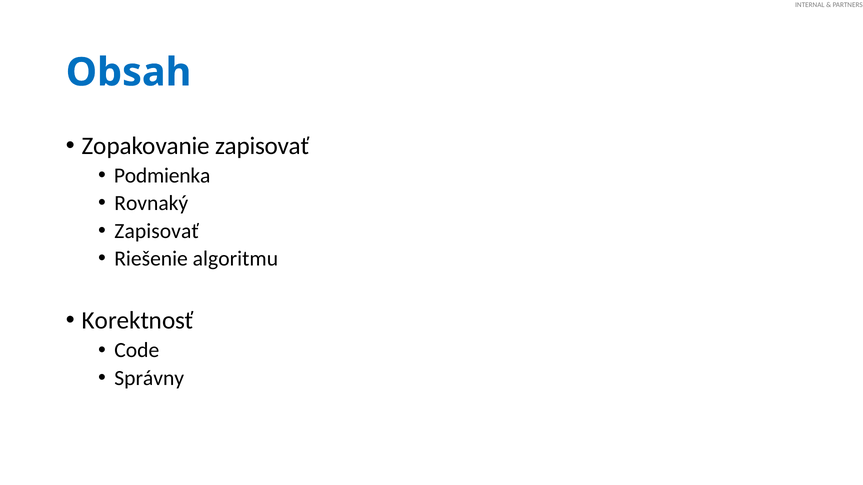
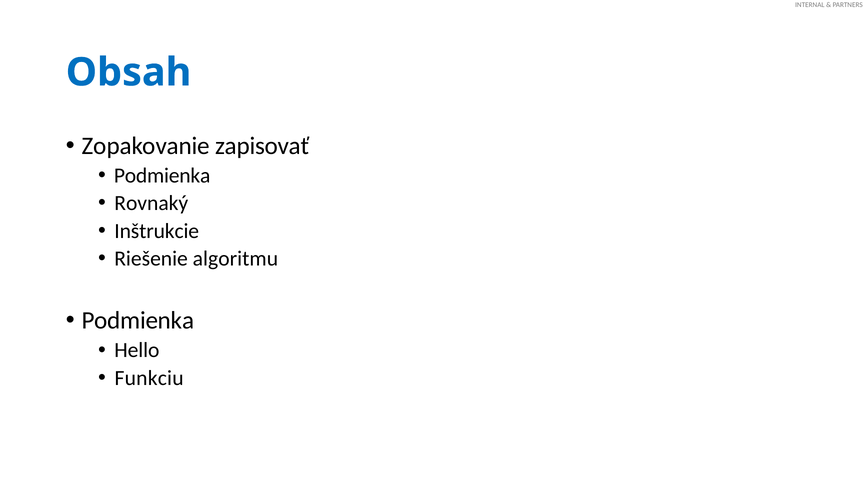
Zapisovať at (157, 231): Zapisovať -> Inštrukcie
Korektnosť at (138, 321): Korektnosť -> Podmienka
Code: Code -> Hello
Správny: Správny -> Funkciu
